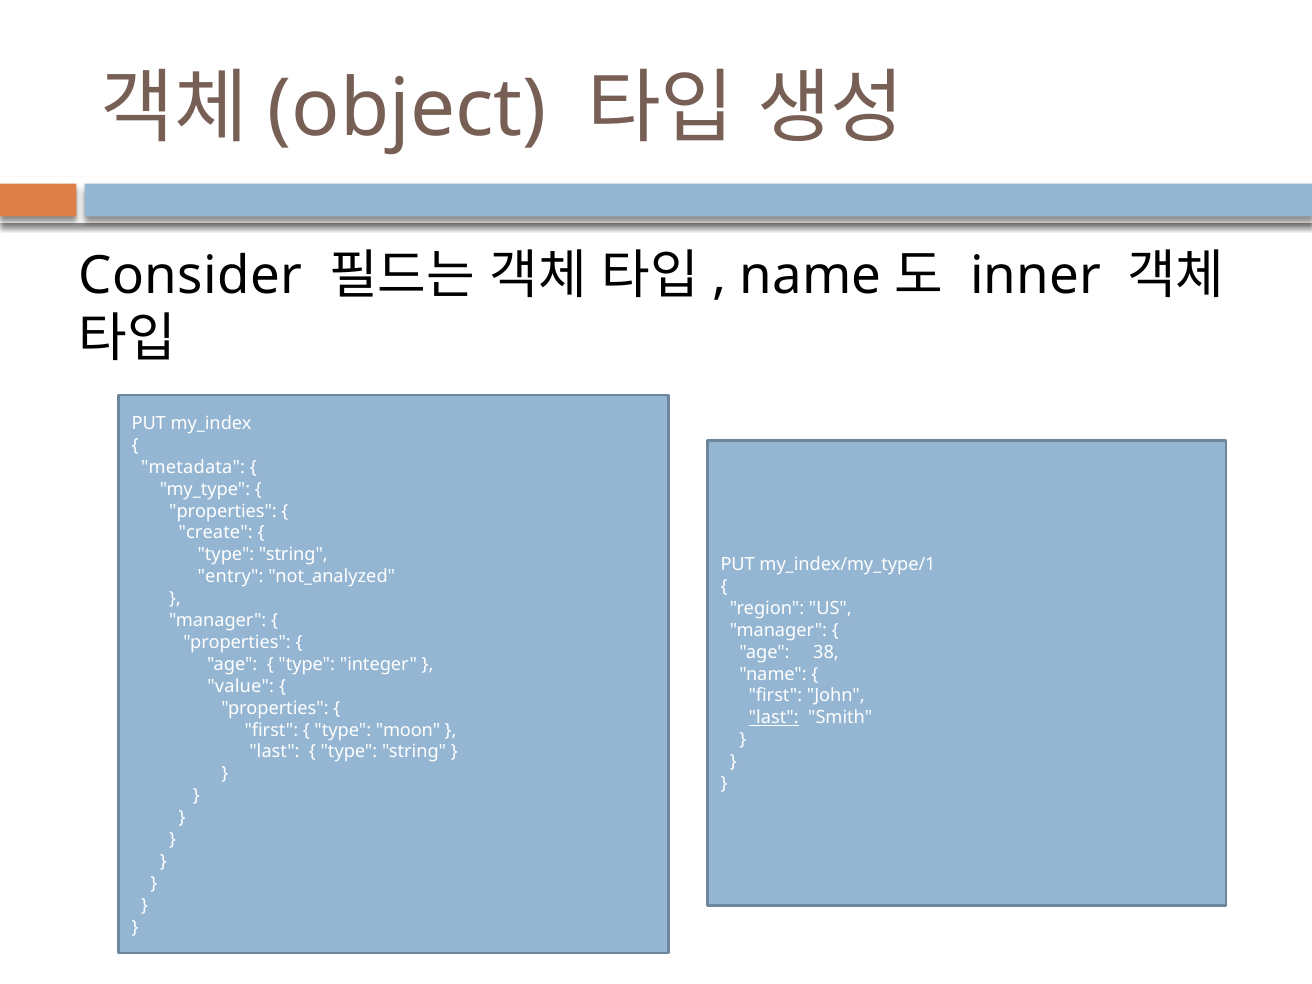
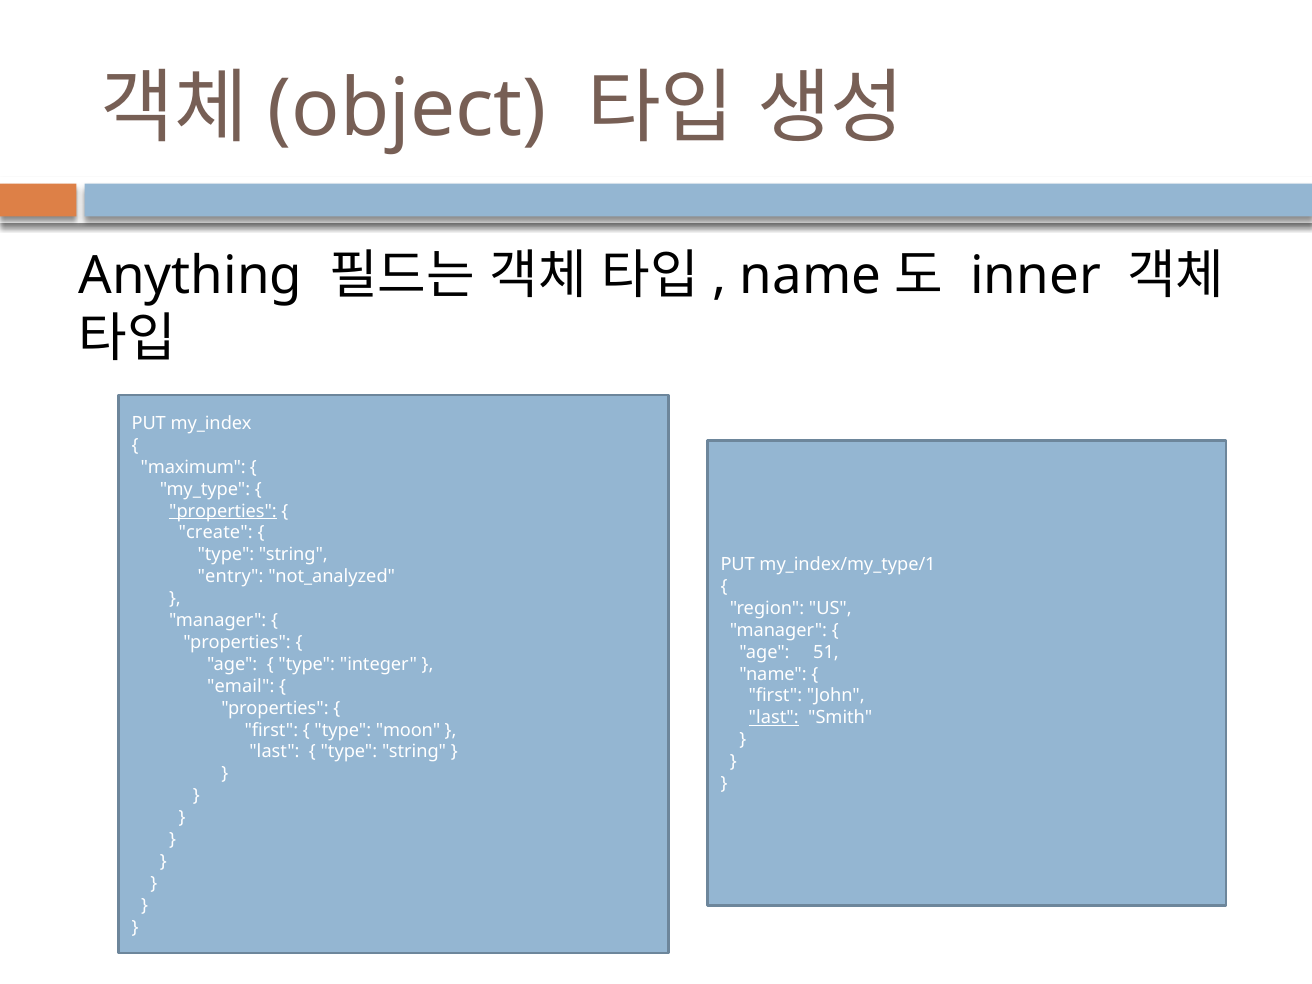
Consider: Consider -> Anything
metadata: metadata -> maximum
properties at (223, 511) underline: none -> present
38: 38 -> 51
value: value -> email
